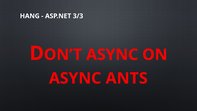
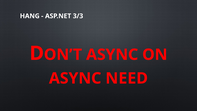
ANTS: ANTS -> NEED
